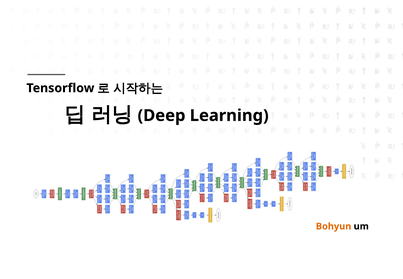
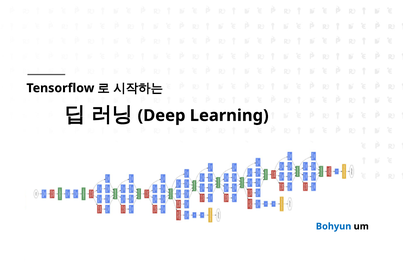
Bohyun colour: orange -> blue
